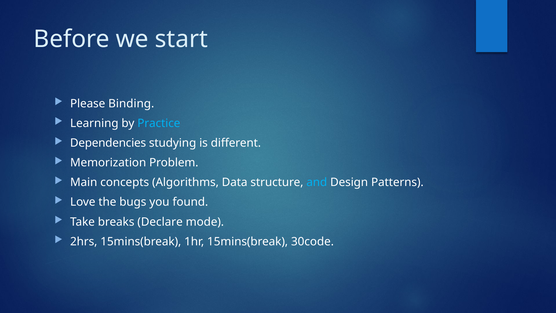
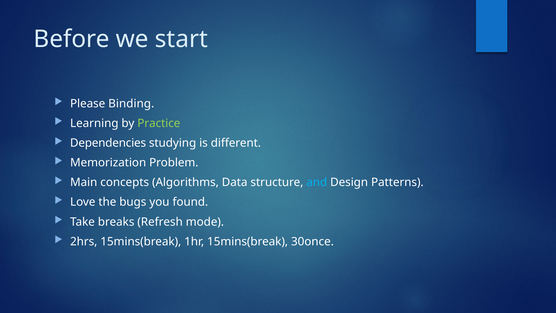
Practice colour: light blue -> light green
Declare: Declare -> Refresh
30code: 30code -> 30once
